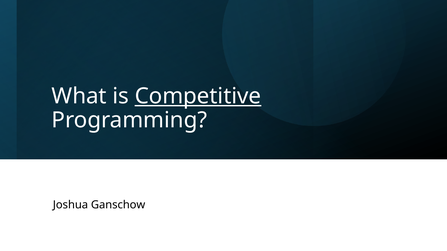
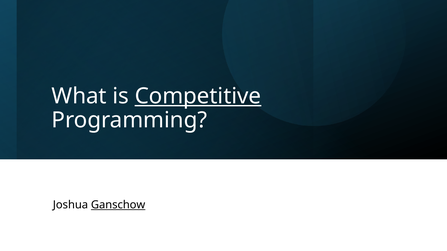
Ganschow underline: none -> present
